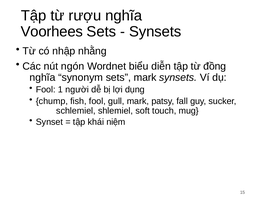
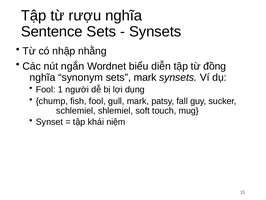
Voorhees: Voorhees -> Sentence
ngón: ngón -> ngắn
